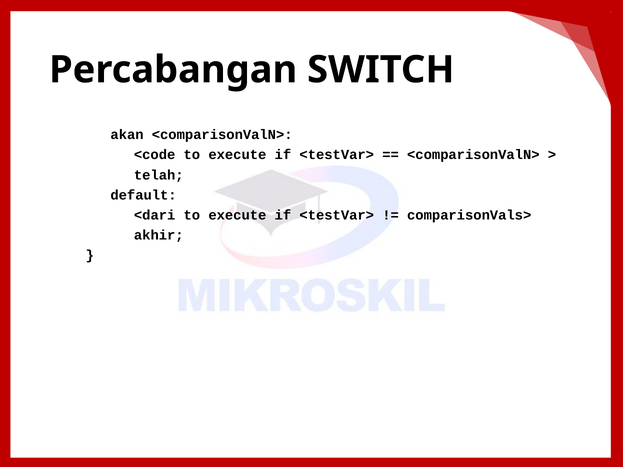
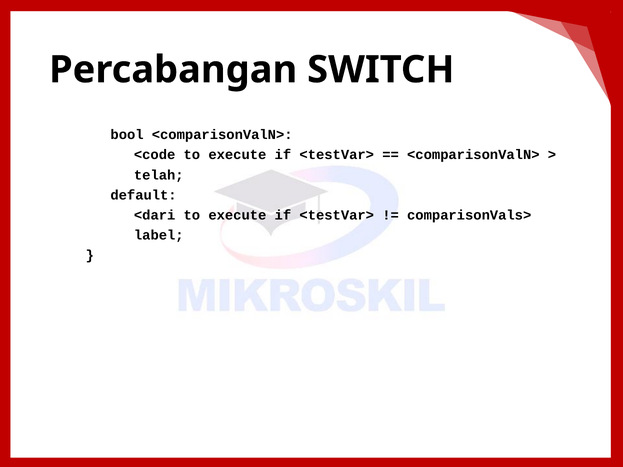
akan: akan -> bool
akhir: akhir -> label
